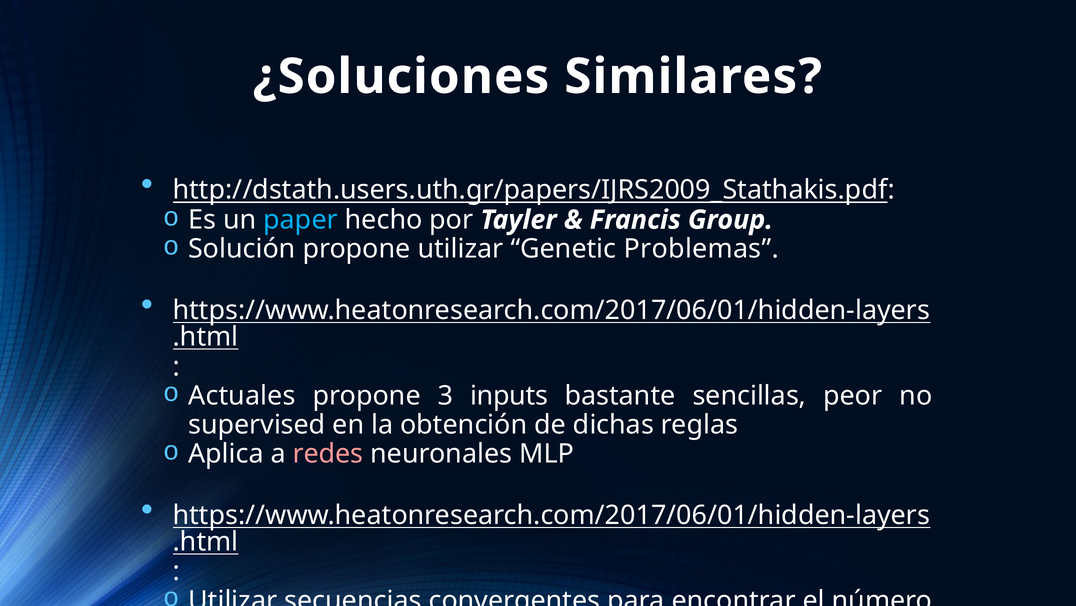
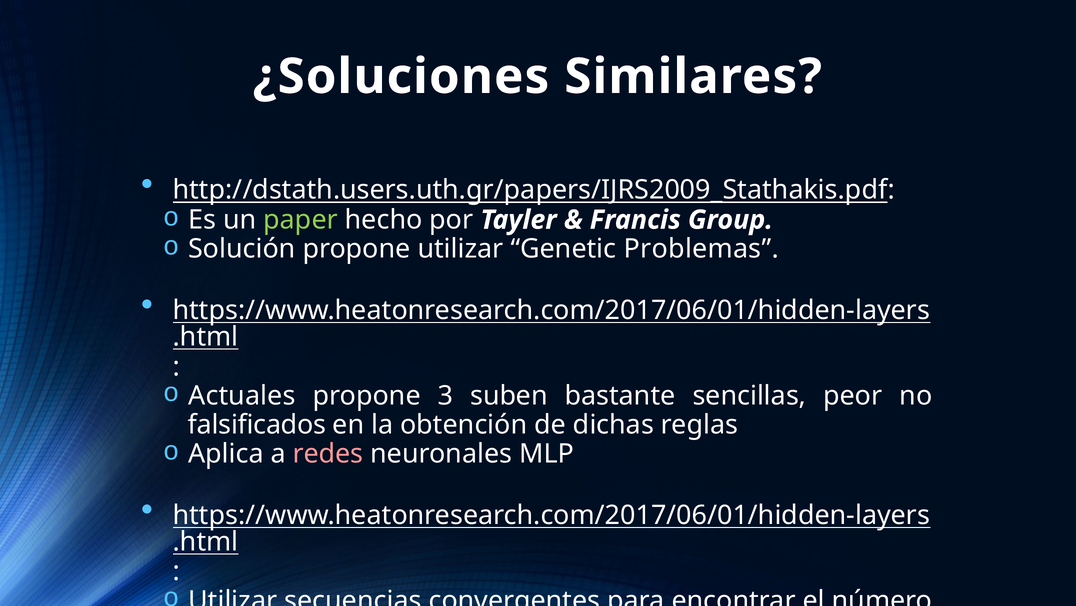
paper colour: light blue -> light green
inputs: inputs -> suben
supervised: supervised -> falsificados
